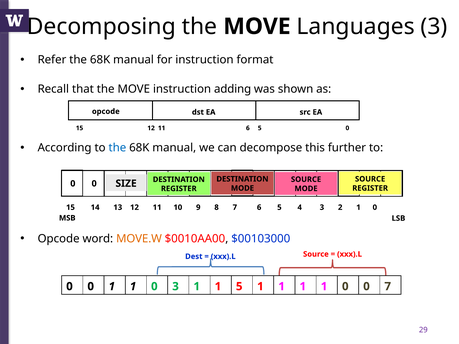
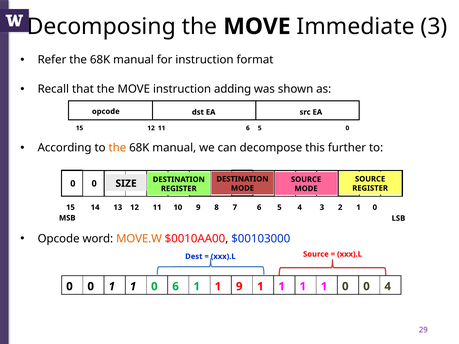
Languages: Languages -> Immediate
the at (117, 148) colour: blue -> orange
0 3: 3 -> 6
1 5: 5 -> 9
0 7: 7 -> 4
